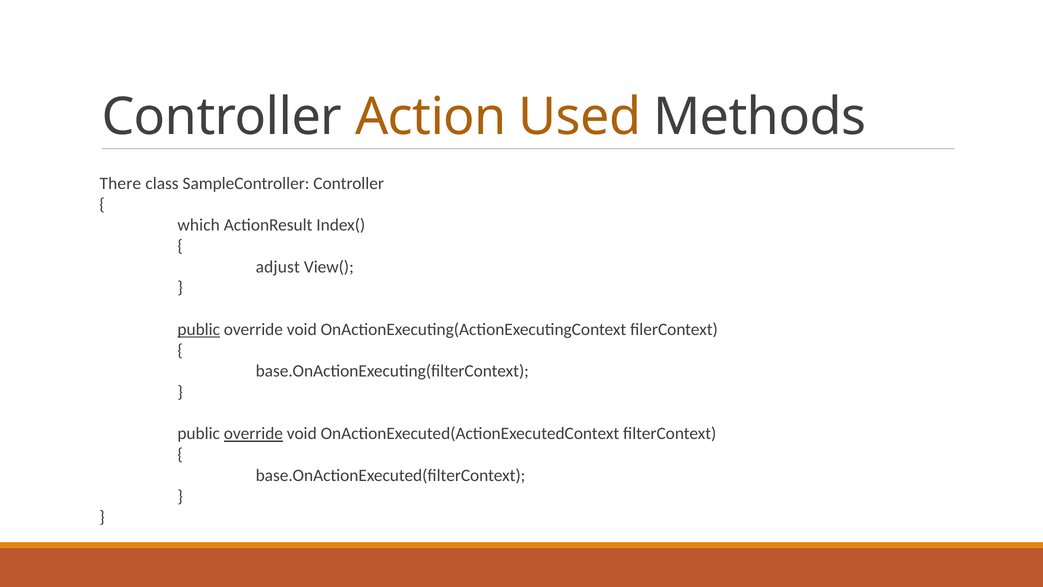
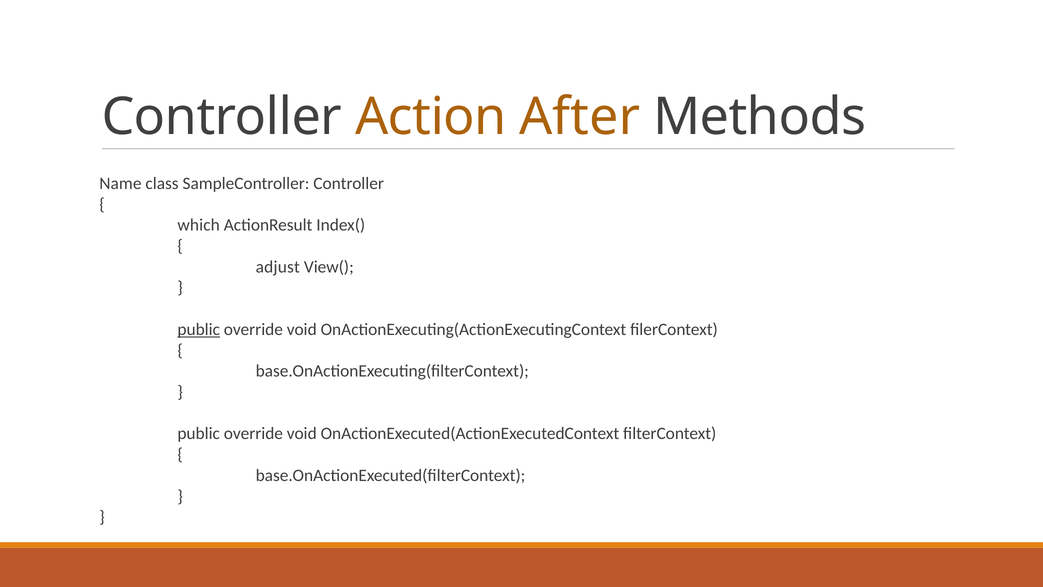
Used: Used -> After
There: There -> Name
override at (253, 434) underline: present -> none
